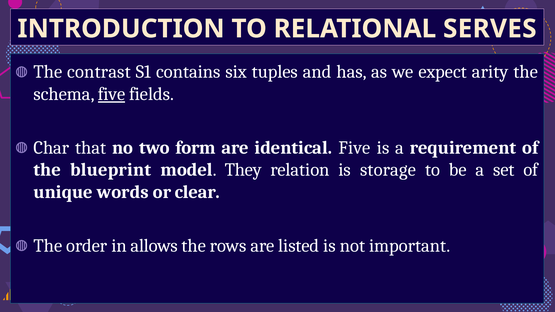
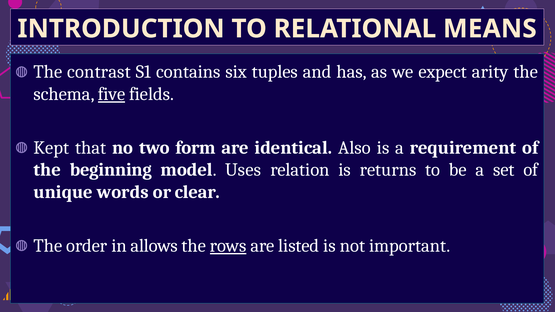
SERVES: SERVES -> MEANS
Char: Char -> Kept
identical Five: Five -> Also
blueprint: blueprint -> beginning
They: They -> Uses
storage: storage -> returns
rows underline: none -> present
